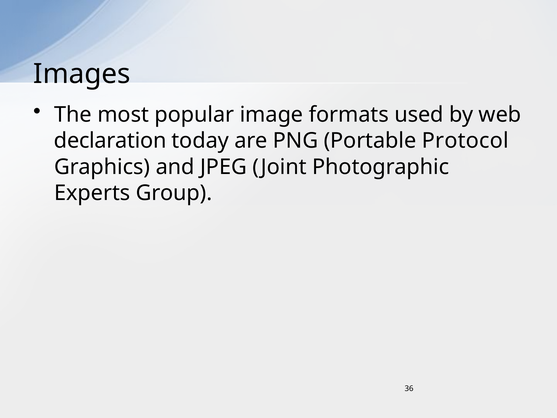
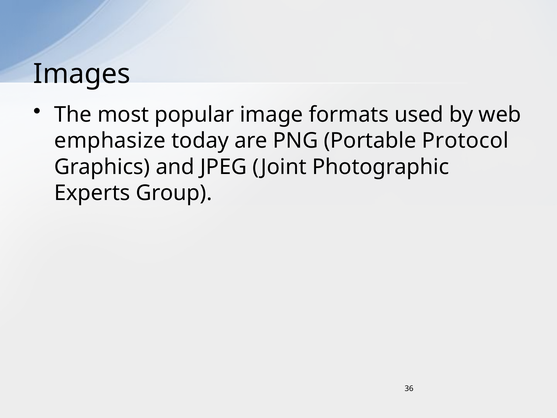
declaration: declaration -> emphasize
